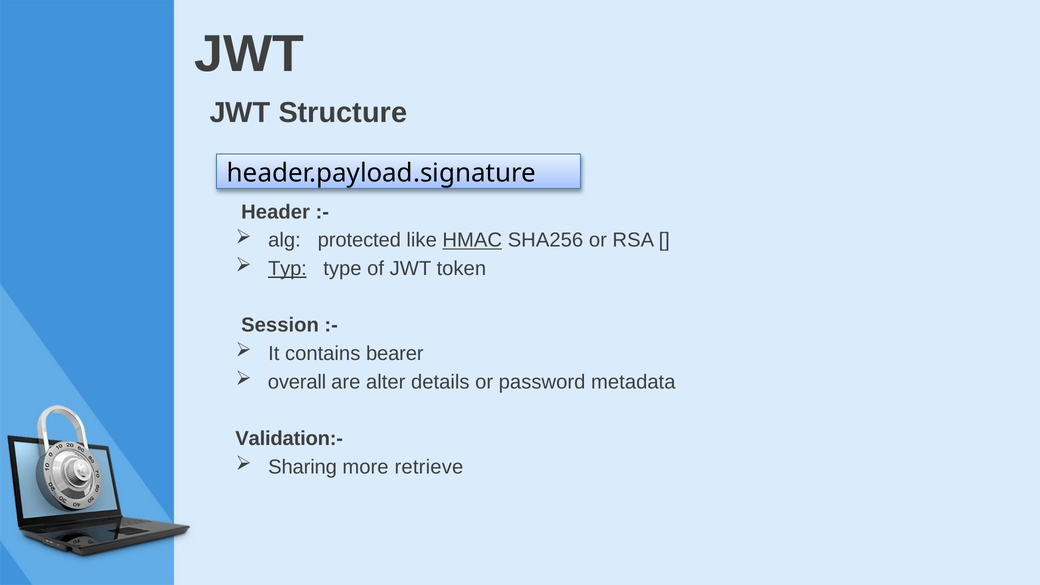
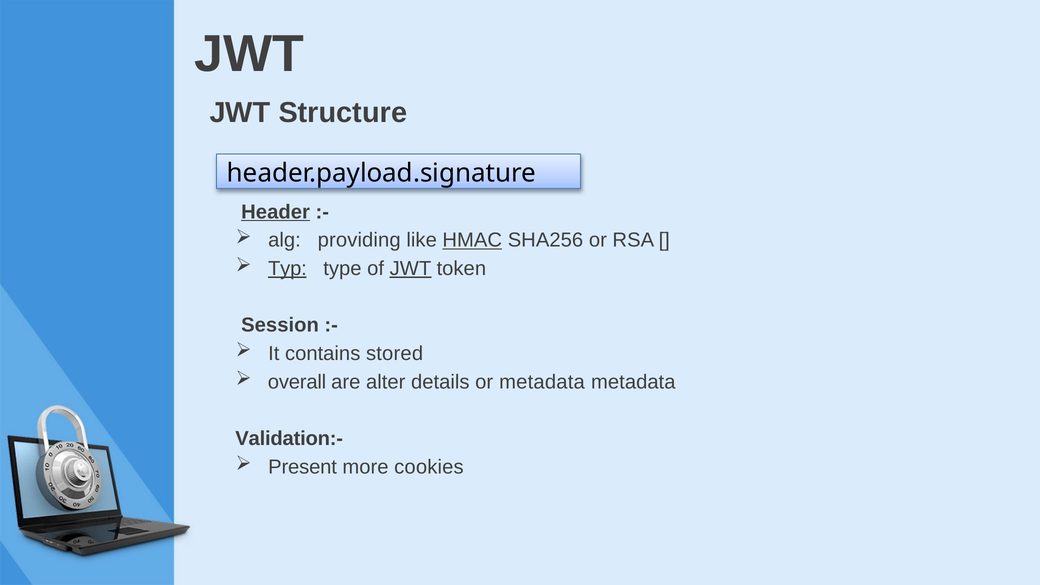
Header underline: none -> present
protected: protected -> providing
JWT at (411, 269) underline: none -> present
bearer: bearer -> stored
or password: password -> metadata
Sharing: Sharing -> Present
retrieve: retrieve -> cookies
